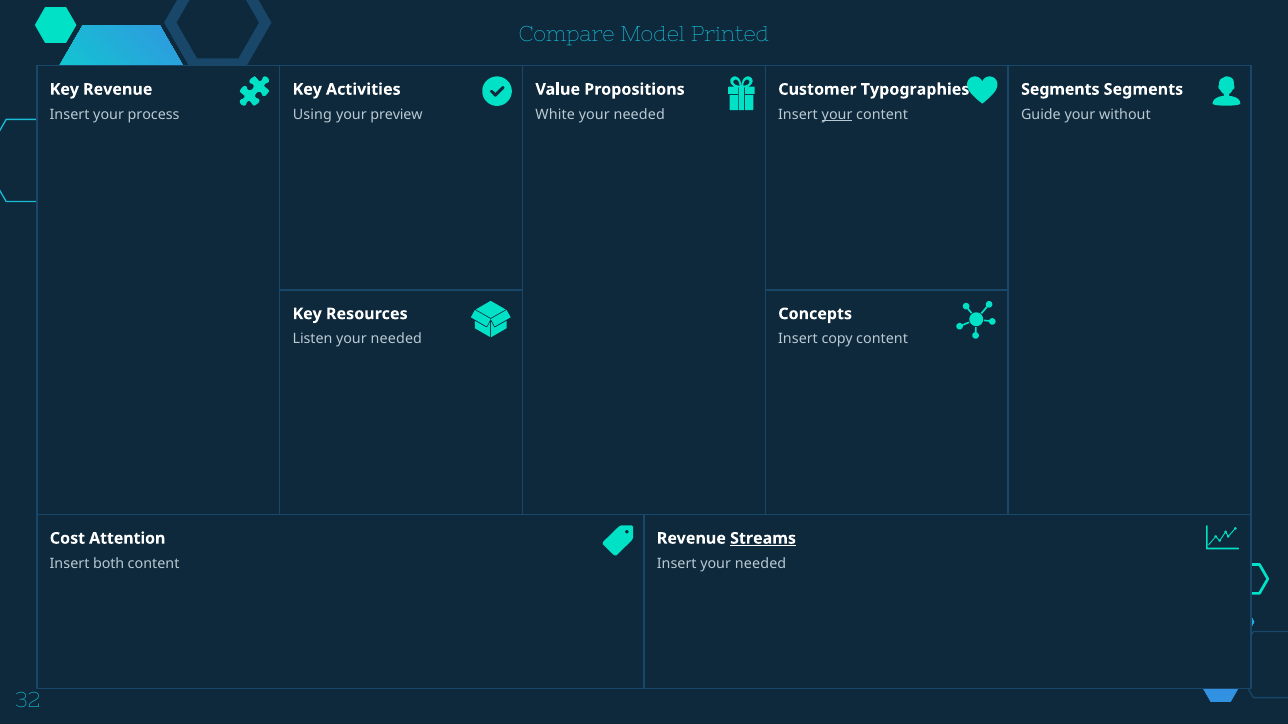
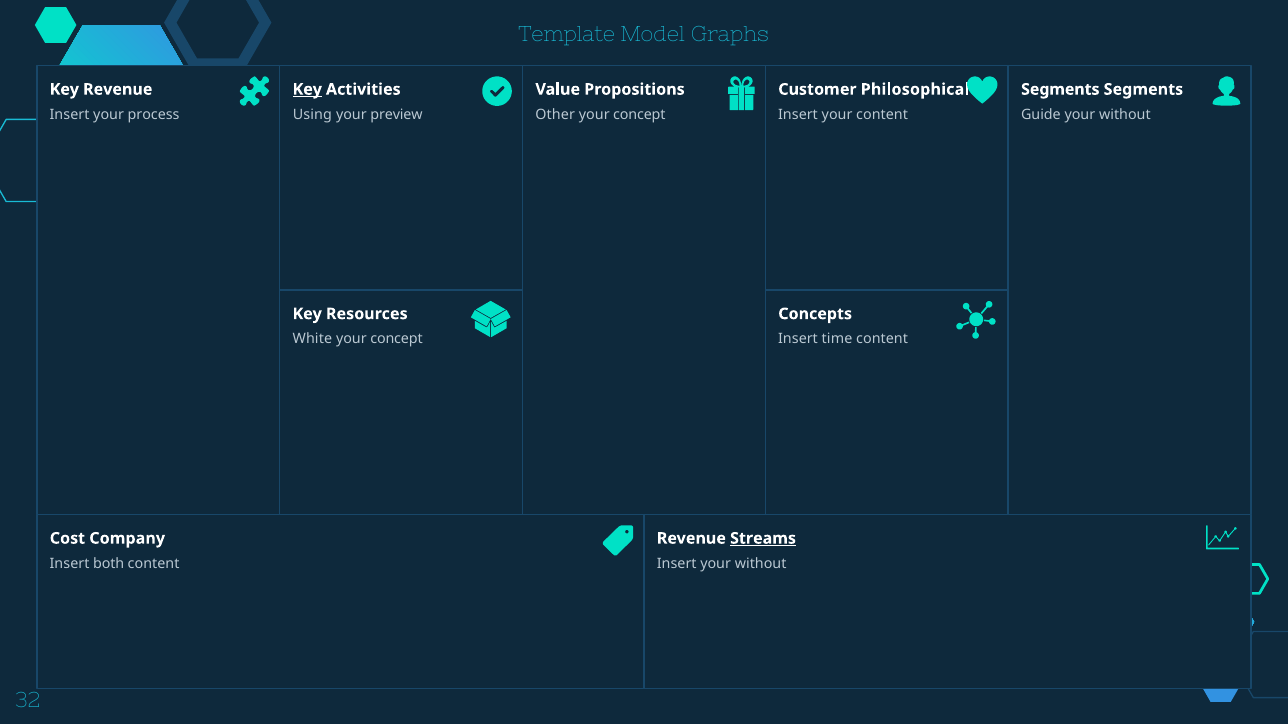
Compare: Compare -> Template
Printed: Printed -> Graphs
Key at (307, 89) underline: none -> present
Typographies: Typographies -> Philosophical
White: White -> Other
needed at (639, 115): needed -> concept
your at (837, 115) underline: present -> none
Listen: Listen -> White
needed at (396, 339): needed -> concept
copy: copy -> time
Attention: Attention -> Company
Insert your needed: needed -> without
